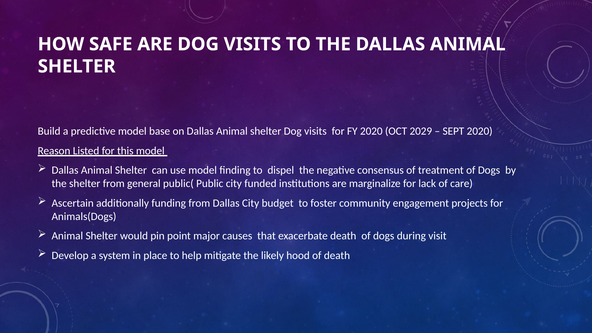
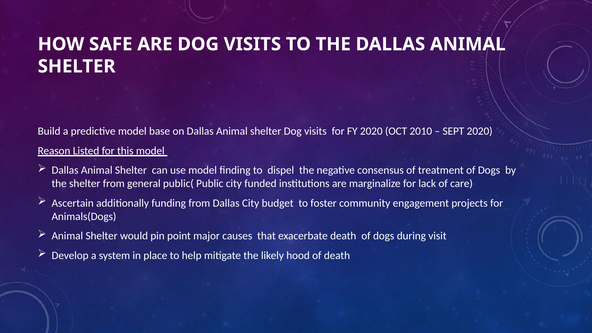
2029: 2029 -> 2010
